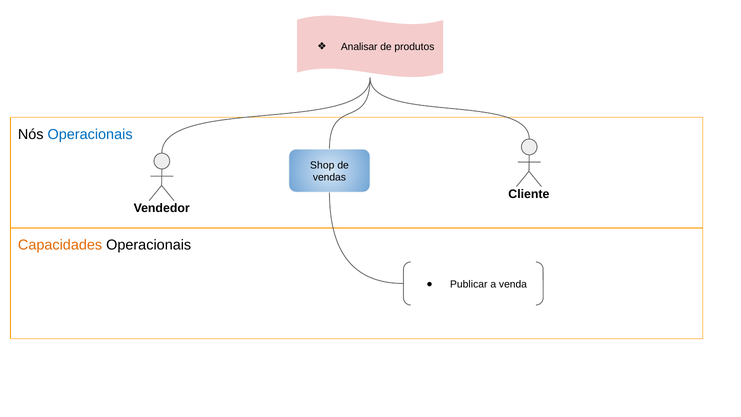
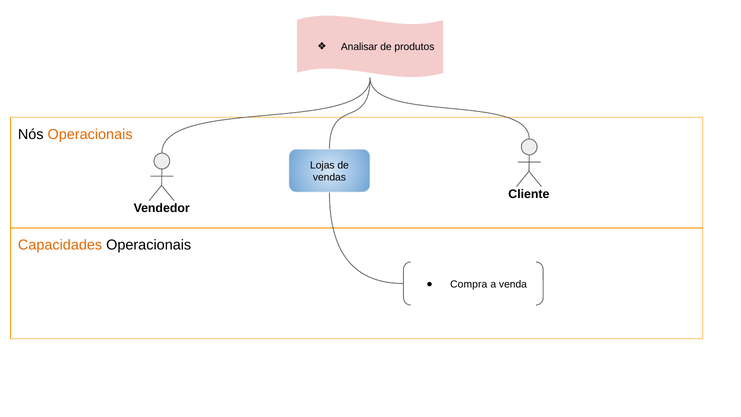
Operacionais at (90, 134) colour: blue -> orange
Shop: Shop -> Lojas
Publicar: Publicar -> Compra
